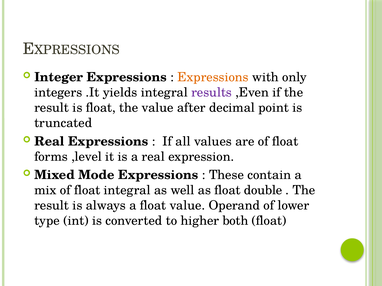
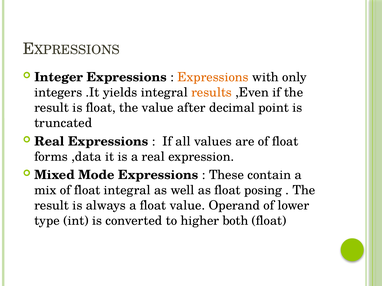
results colour: purple -> orange
,level: ,level -> ,data
double: double -> posing
